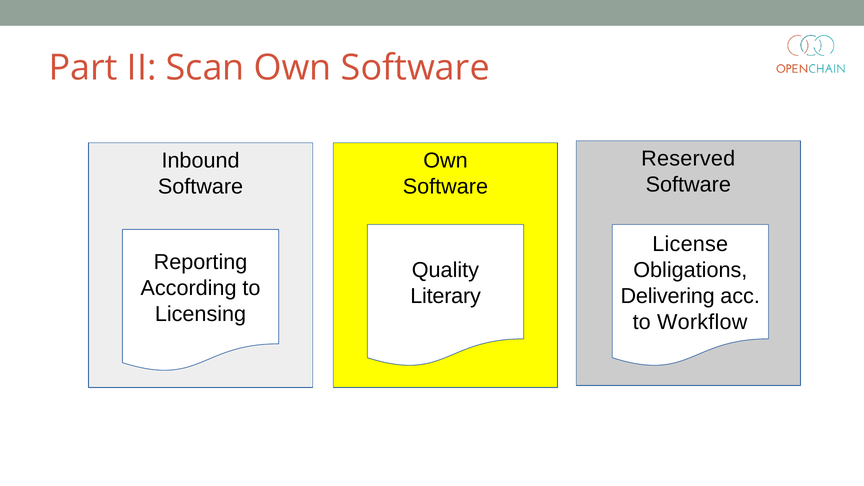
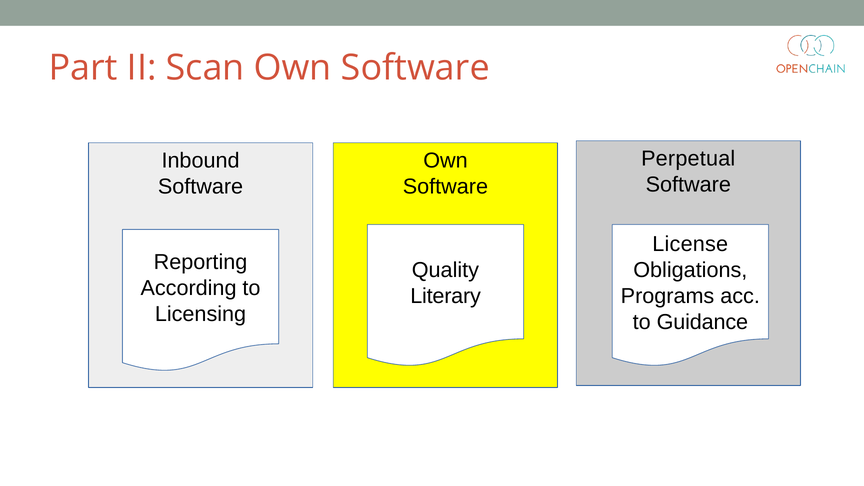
Reserved: Reserved -> Perpetual
Delivering: Delivering -> Programs
Workflow: Workflow -> Guidance
